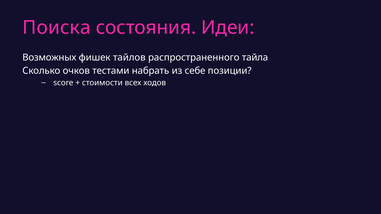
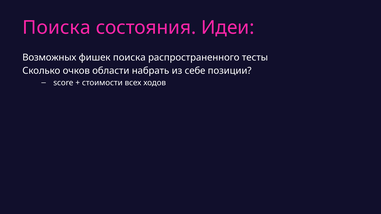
фишек тайлов: тайлов -> поиска
тайла: тайла -> тесты
тестами: тестами -> области
